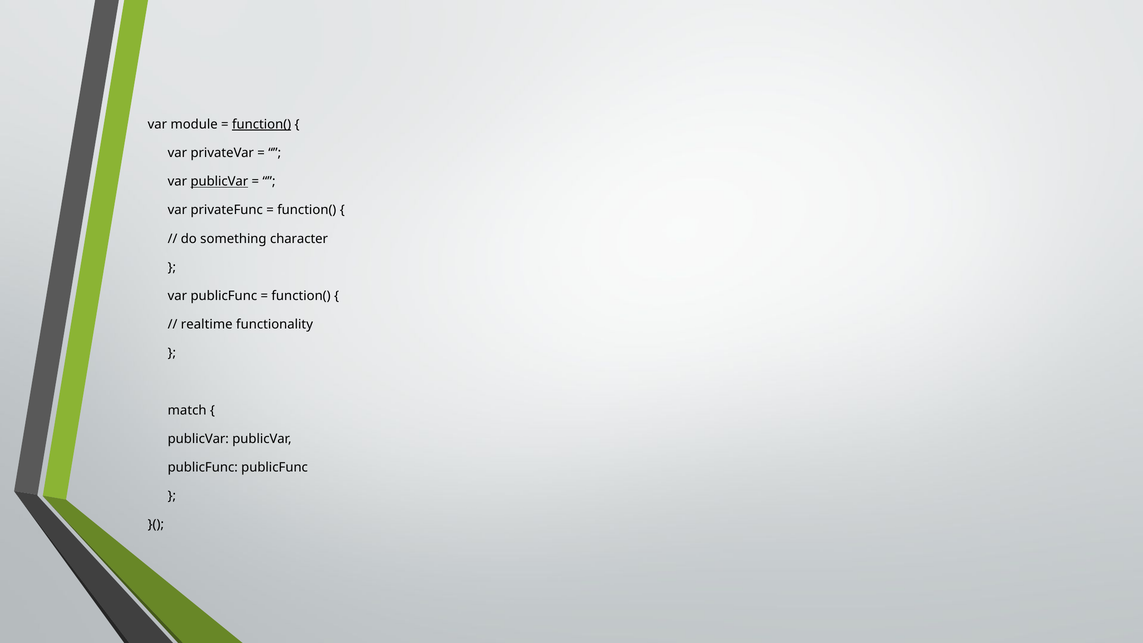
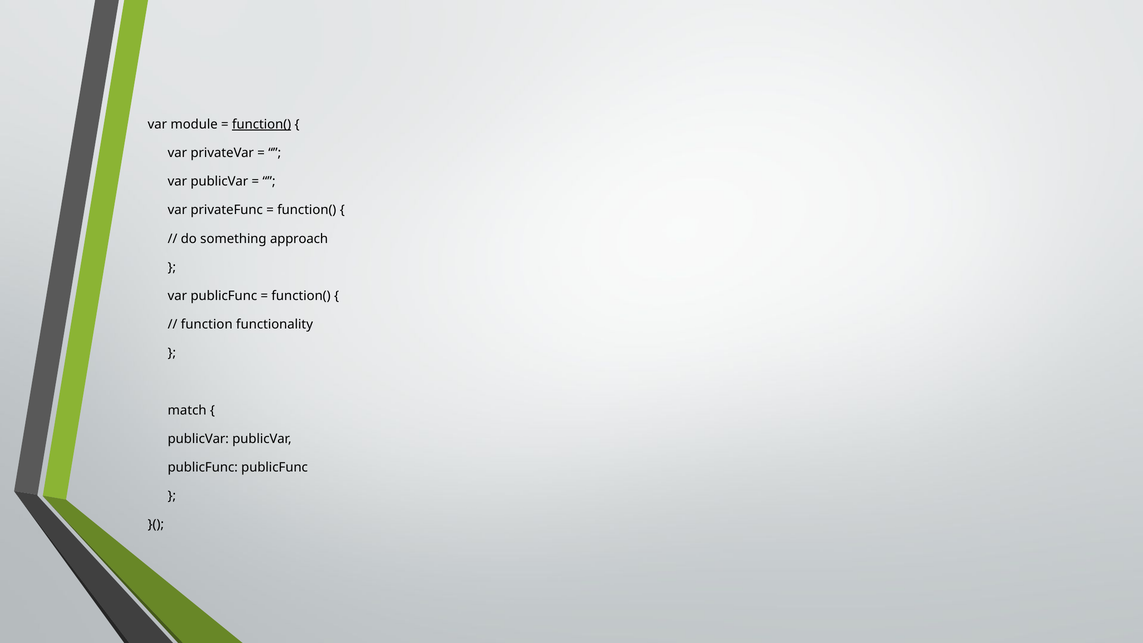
publicVar at (219, 182) underline: present -> none
character: character -> approach
realtime: realtime -> function
